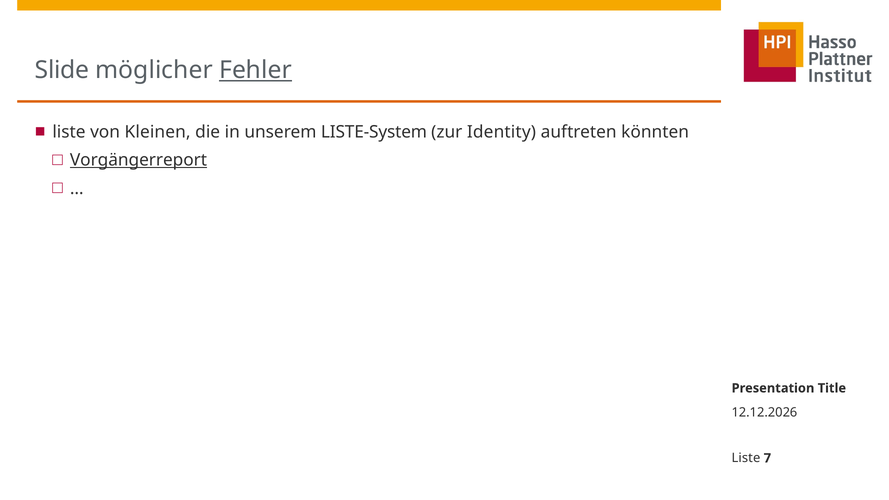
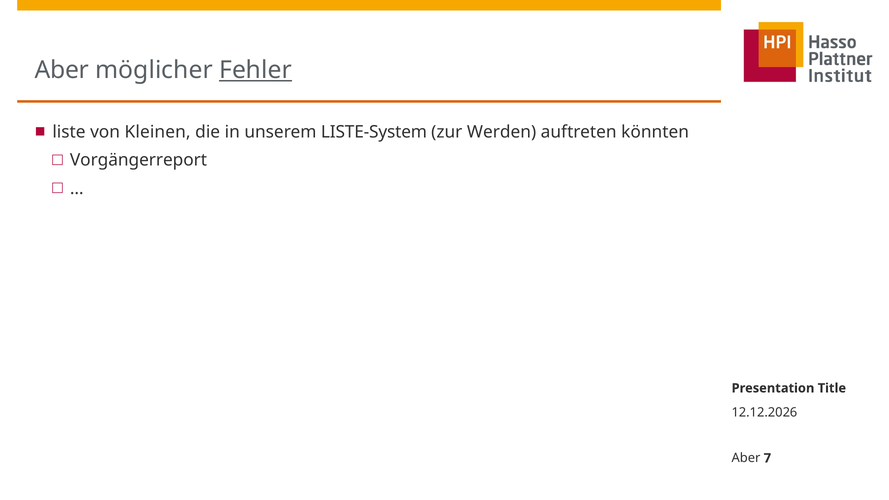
Slide at (62, 70): Slide -> Aber
Identity: Identity -> Werden
Vorgängerreport underline: present -> none
Liste at (746, 458): Liste -> Aber
